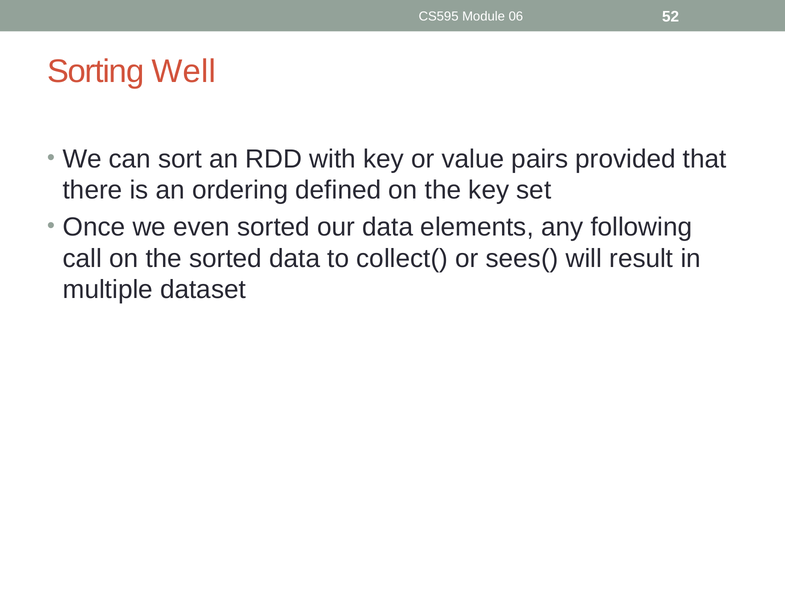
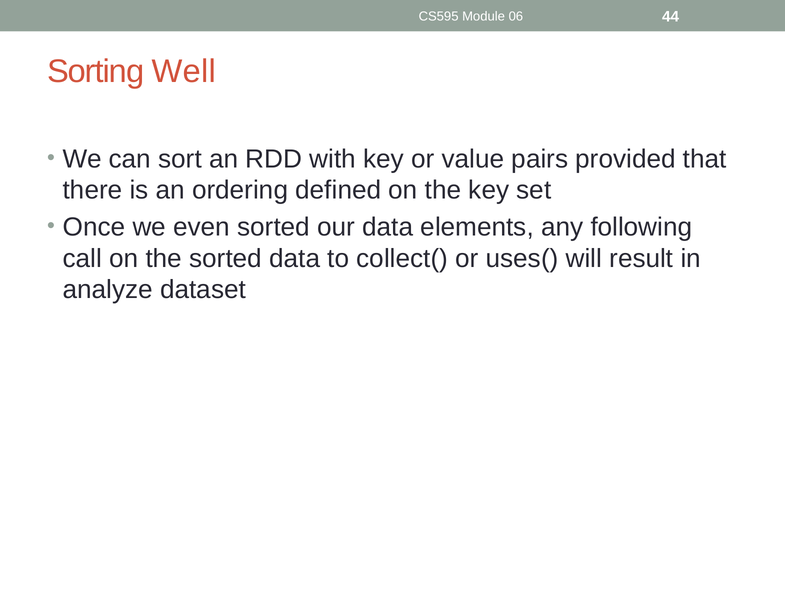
52: 52 -> 44
sees(: sees( -> uses(
multiple: multiple -> analyze
